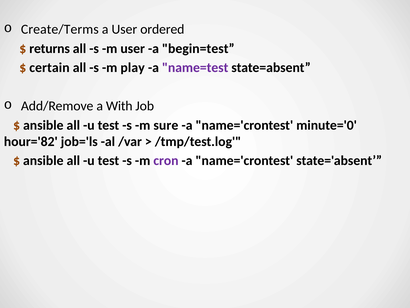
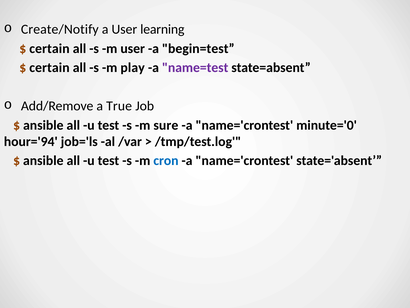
Create/Terms: Create/Terms -> Create/Notify
ordered: ordered -> learning
returns at (50, 48): returns -> certain
With: With -> True
hour='82: hour='82 -> hour='94
cron colour: purple -> blue
